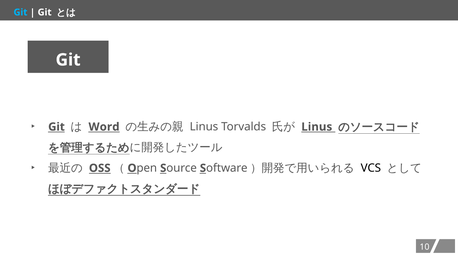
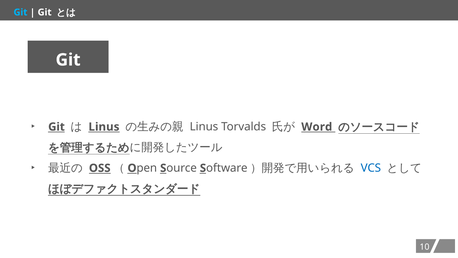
Word at (104, 127): Word -> Linus
Linus at (317, 127): Linus -> Word
VCS colour: black -> blue
